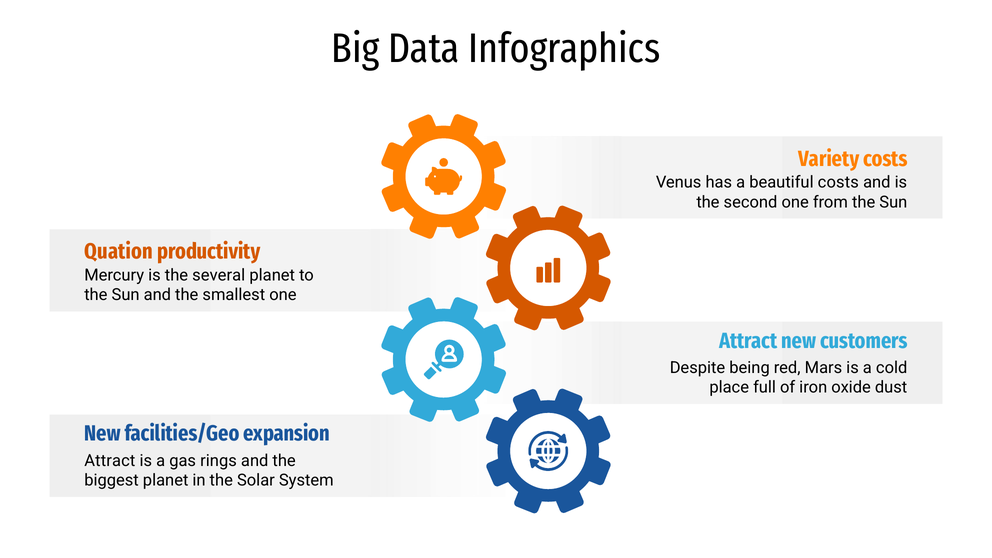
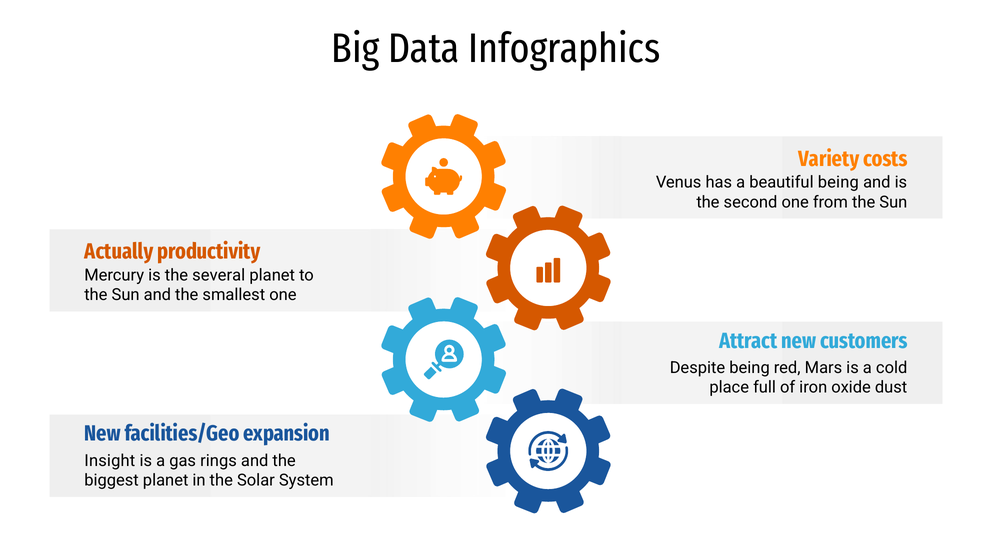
beautiful costs: costs -> being
Quation: Quation -> Actually
Attract at (110, 461): Attract -> Insight
